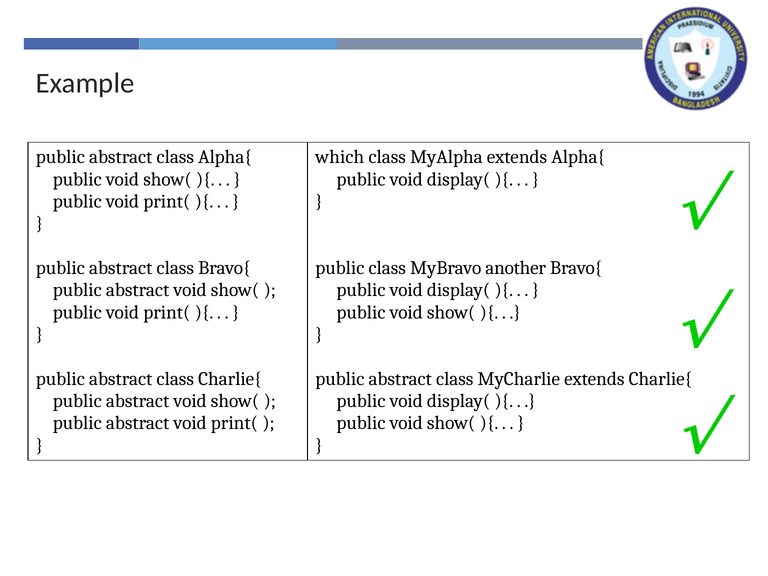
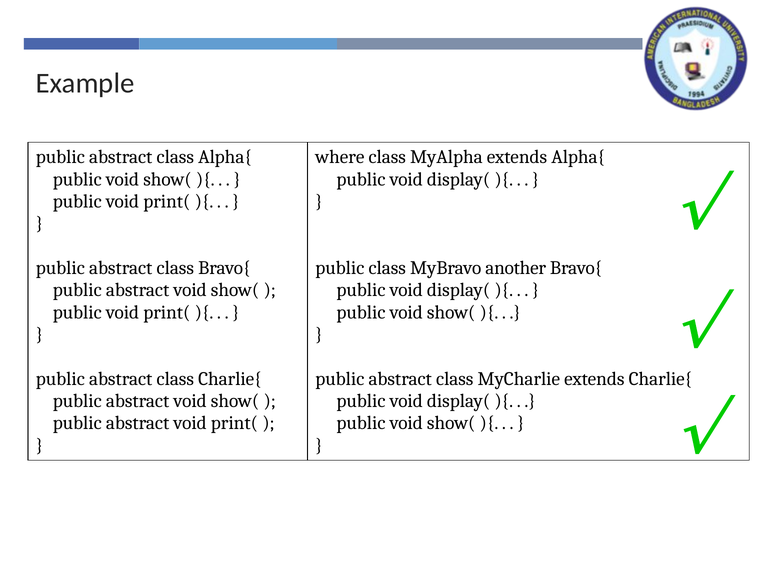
which: which -> where
